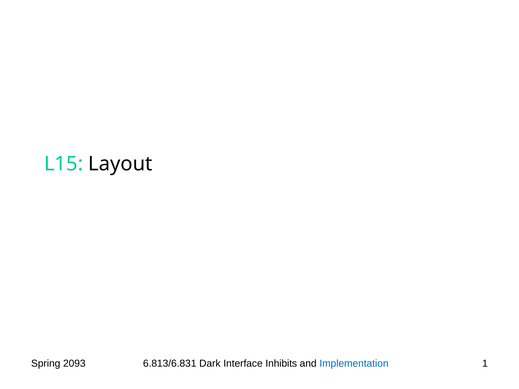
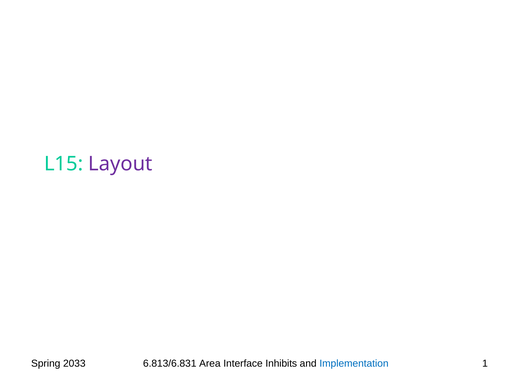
Layout colour: black -> purple
2093: 2093 -> 2033
Dark: Dark -> Area
